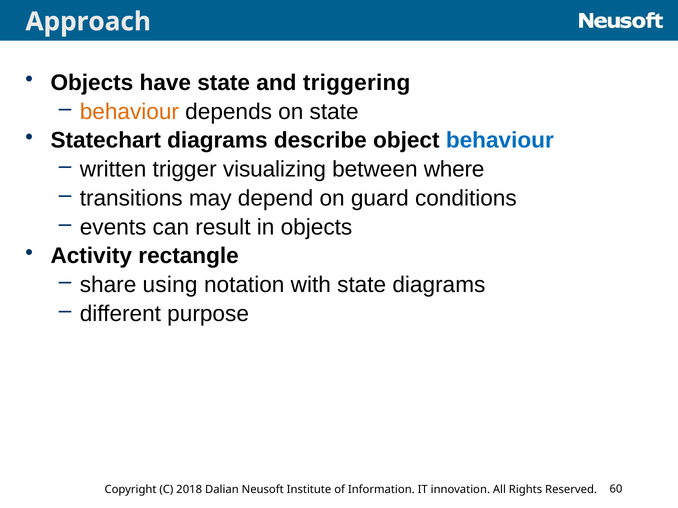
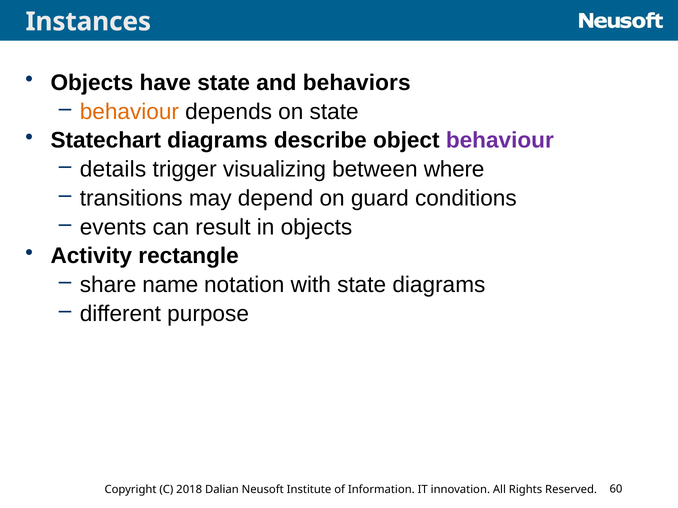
Approach: Approach -> Instances
triggering: triggering -> behaviors
behaviour at (500, 141) colour: blue -> purple
written: written -> details
using: using -> name
